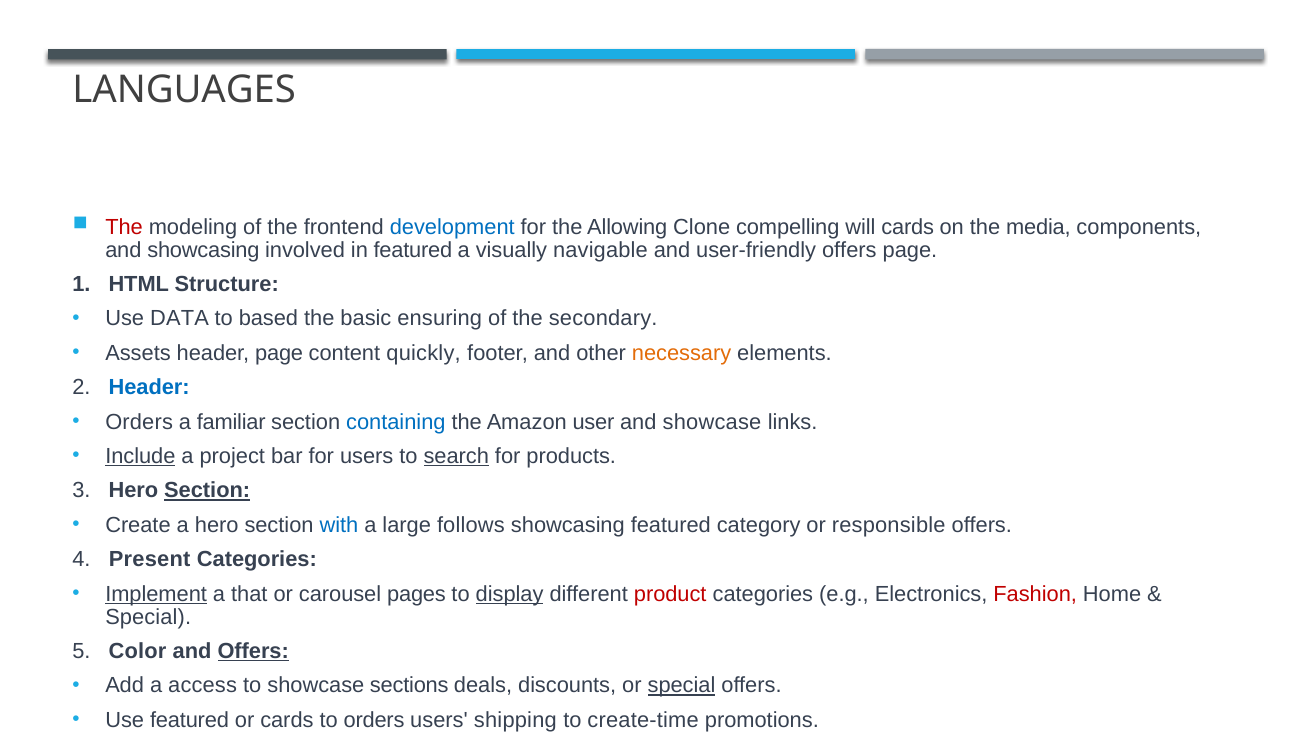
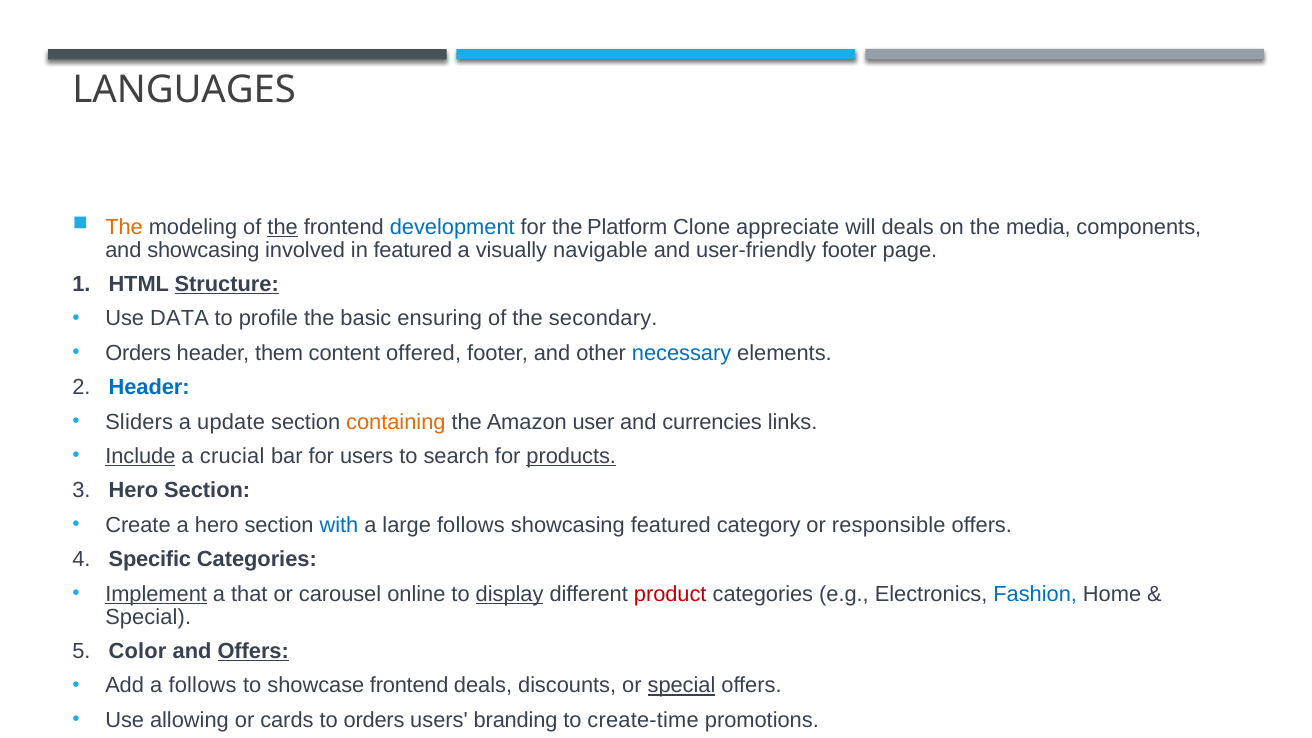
The at (124, 227) colour: red -> orange
the at (283, 227) underline: none -> present
Allowing: Allowing -> Platform
compelling: compelling -> appreciate
will cards: cards -> deals
user-friendly offers: offers -> footer
Structure underline: none -> present
based: based -> profile
Assets at (138, 353): Assets -> Orders
header page: page -> them
quickly: quickly -> offered
necessary colour: orange -> blue
Orders at (139, 422): Orders -> Sliders
familiar: familiar -> update
containing colour: blue -> orange
and showcase: showcase -> currencies
project: project -> crucial
search underline: present -> none
products underline: none -> present
Section at (207, 491) underline: present -> none
Present: Present -> Specific
pages: pages -> online
Fashion colour: red -> blue
a access: access -> follows
showcase sections: sections -> frontend
Use featured: featured -> allowing
shipping: shipping -> branding
